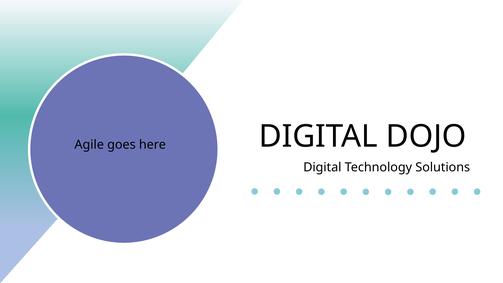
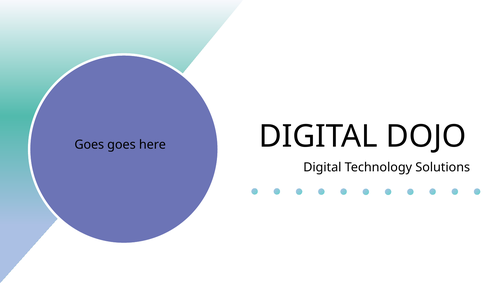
Agile at (89, 145): Agile -> Goes
